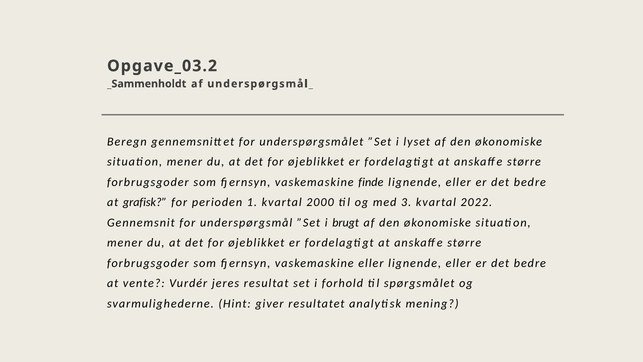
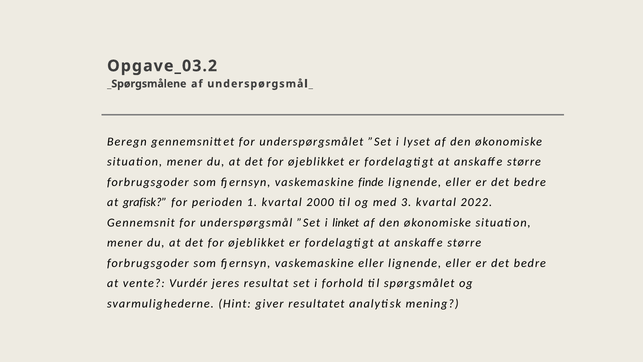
_Sammenholdt: _Sammenholdt -> _Spørgsmålene
brugt: brugt -> linket
